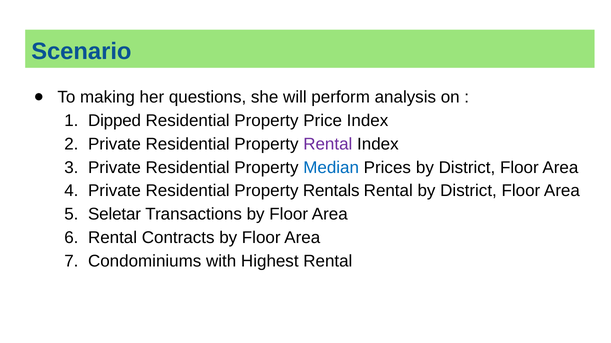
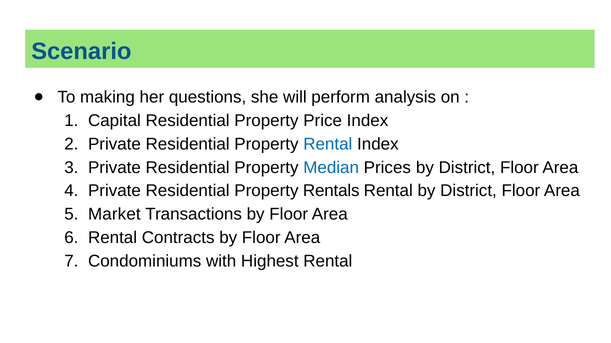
Dipped: Dipped -> Capital
Rental at (328, 144) colour: purple -> blue
Seletar: Seletar -> Market
